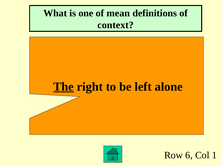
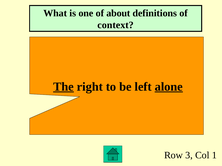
mean: mean -> about
alone underline: none -> present
6: 6 -> 3
